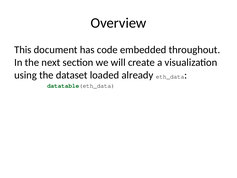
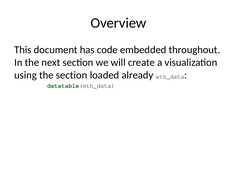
the dataset: dataset -> section
